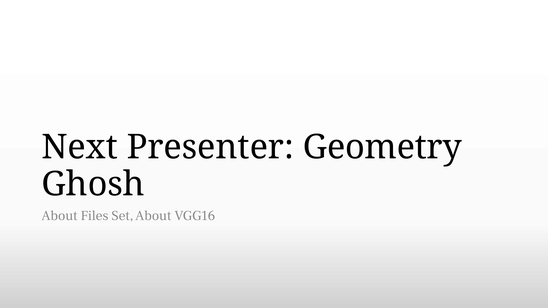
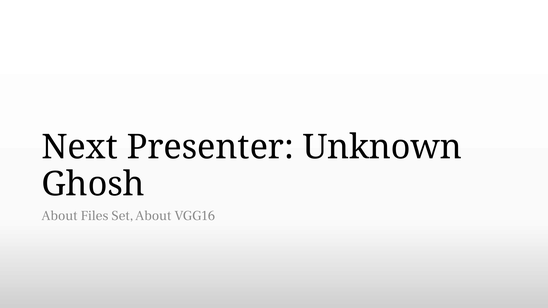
Geometry: Geometry -> Unknown
